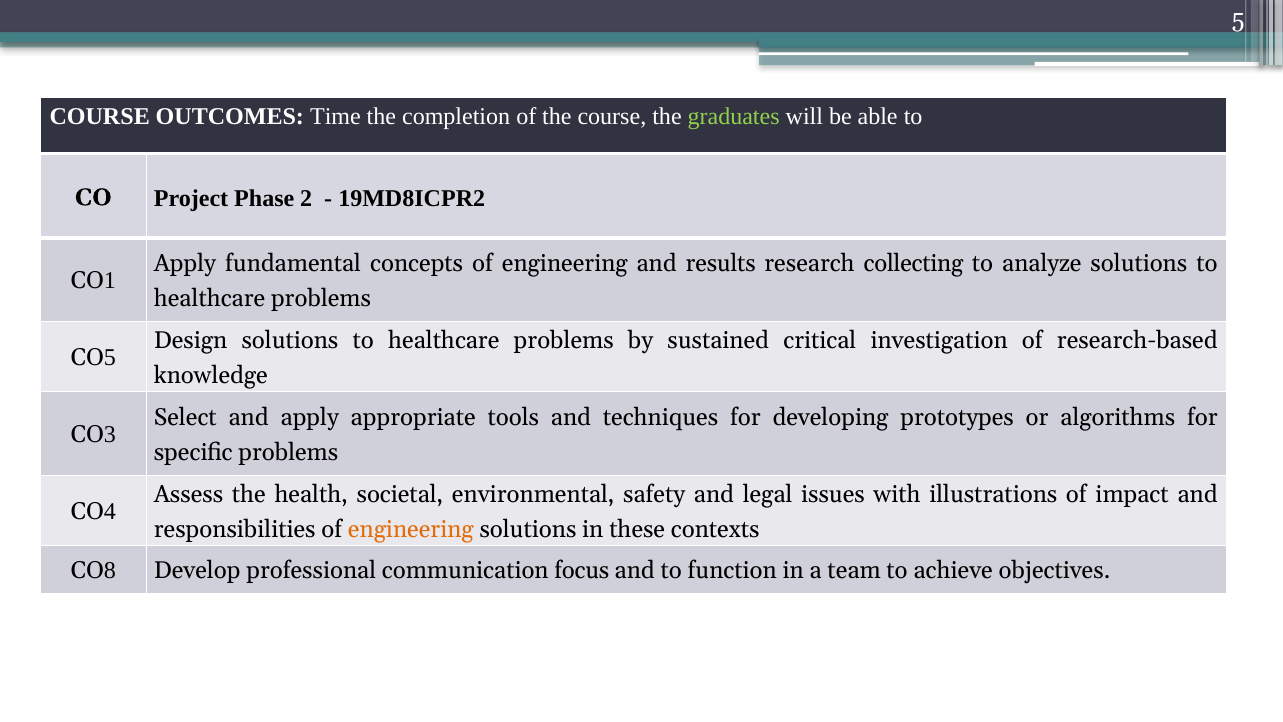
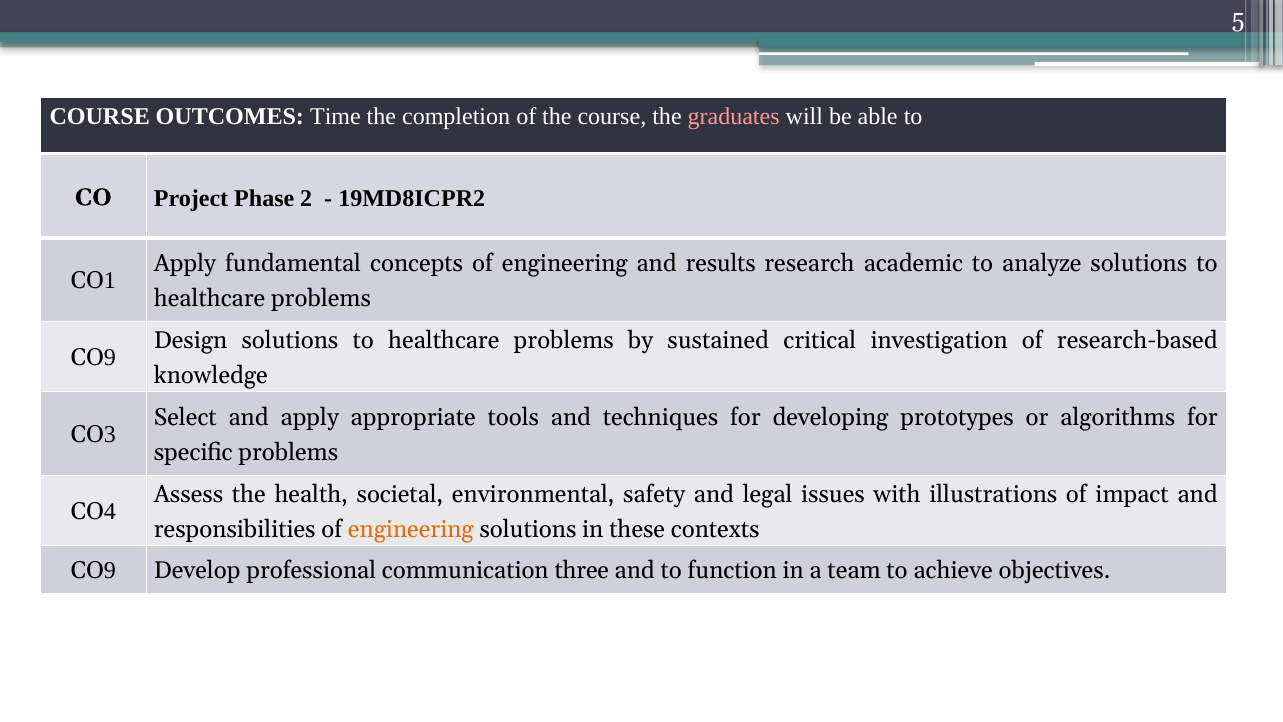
graduates colour: light green -> pink
collecting: collecting -> academic
5 at (110, 358): 5 -> 9
8 at (110, 571): 8 -> 9
focus: focus -> three
